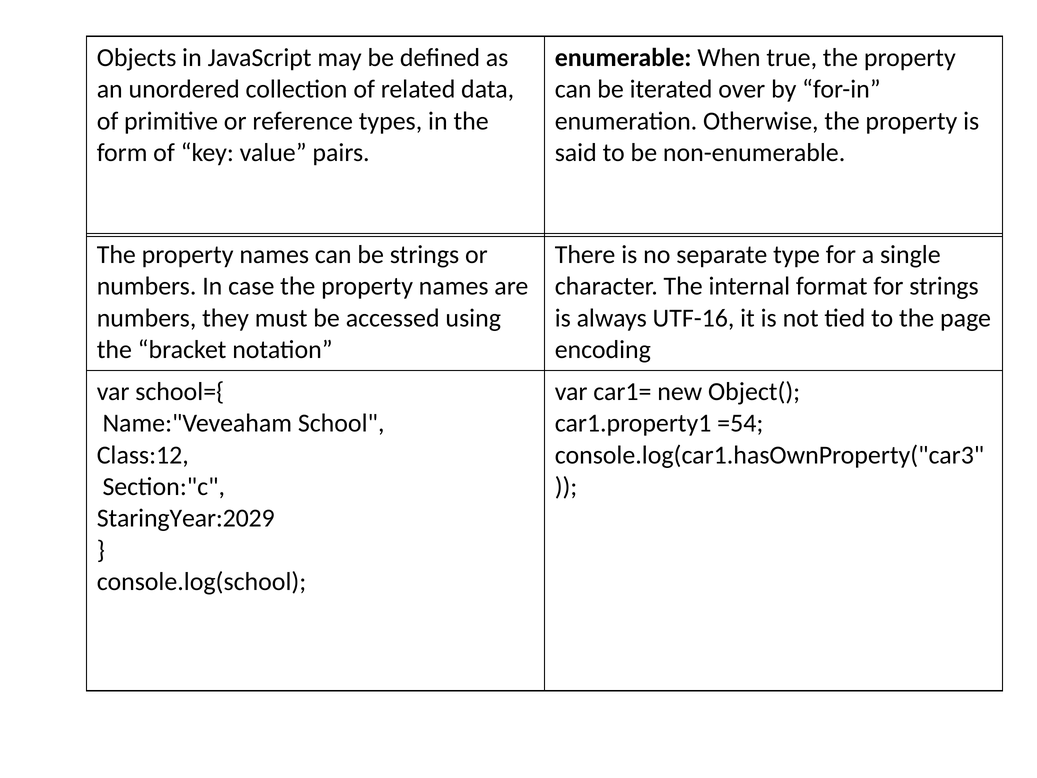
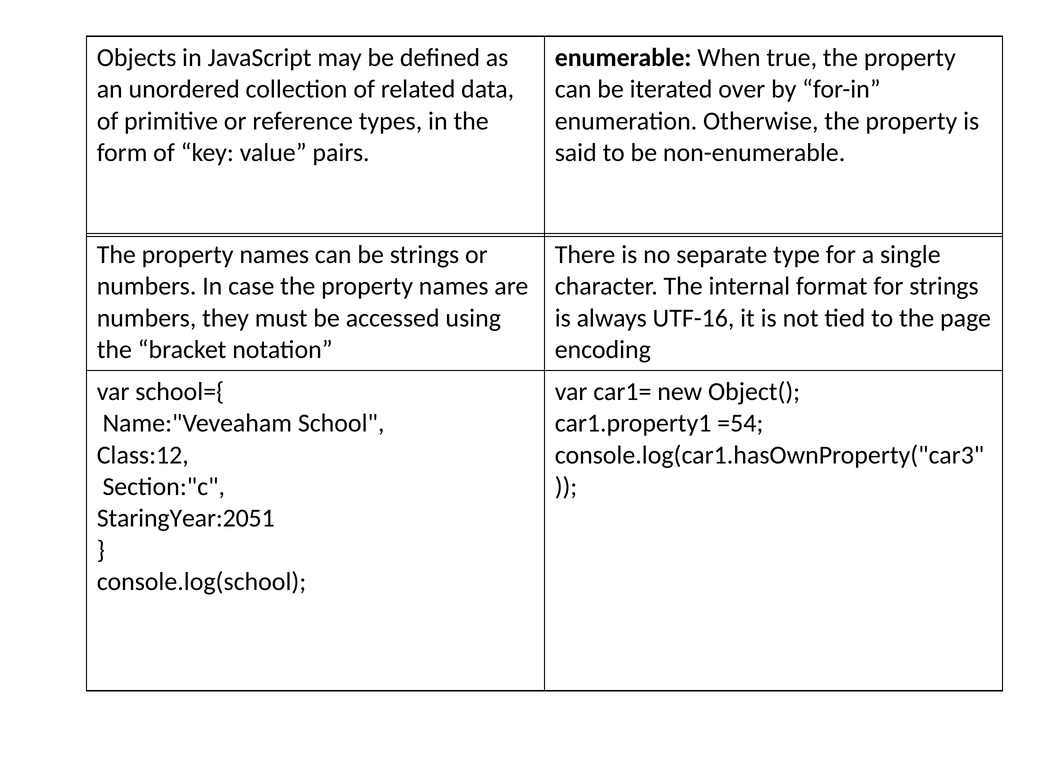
StaringYear:2029: StaringYear:2029 -> StaringYear:2051
